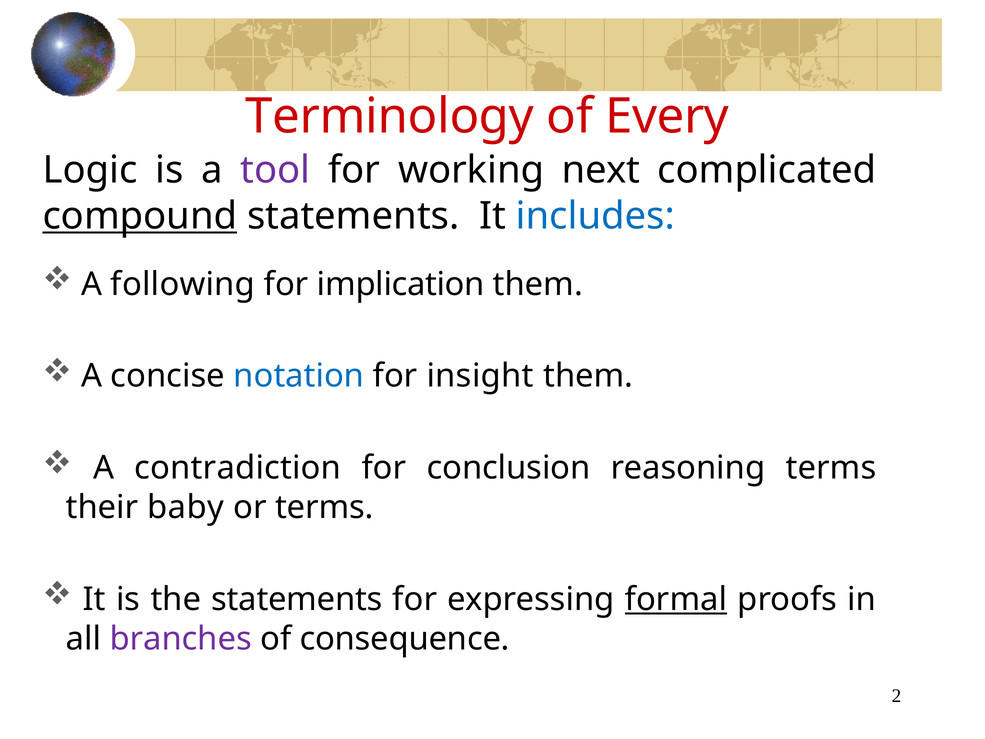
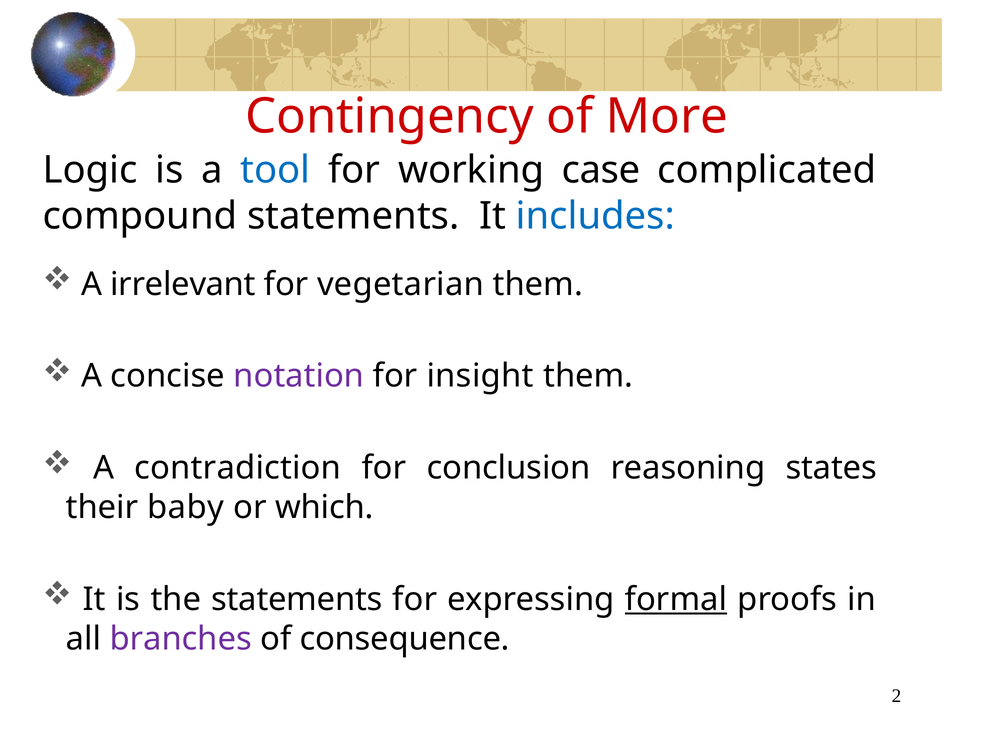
Terminology: Terminology -> Contingency
Every: Every -> More
tool colour: purple -> blue
next: next -> case
compound underline: present -> none
following: following -> irrelevant
implication: implication -> vegetarian
notation colour: blue -> purple
reasoning terms: terms -> states
or terms: terms -> which
